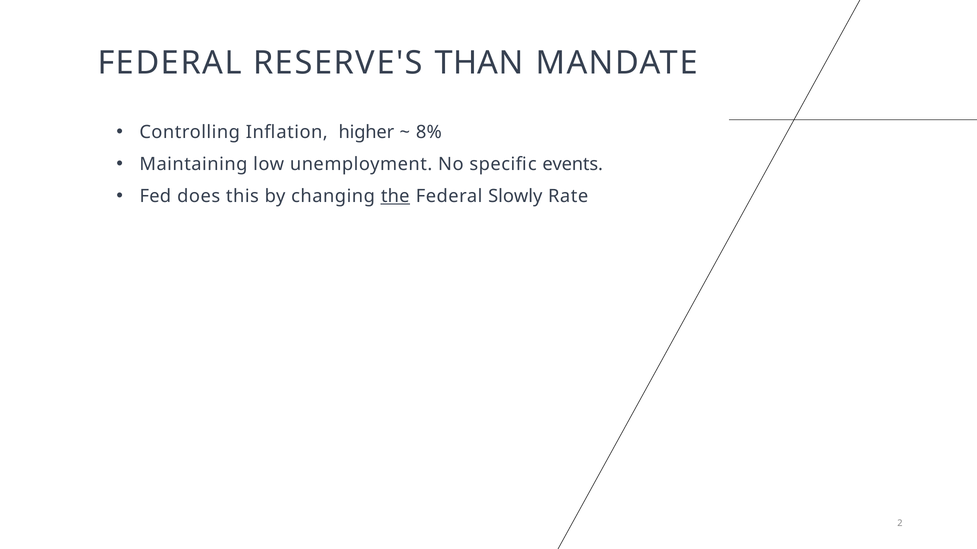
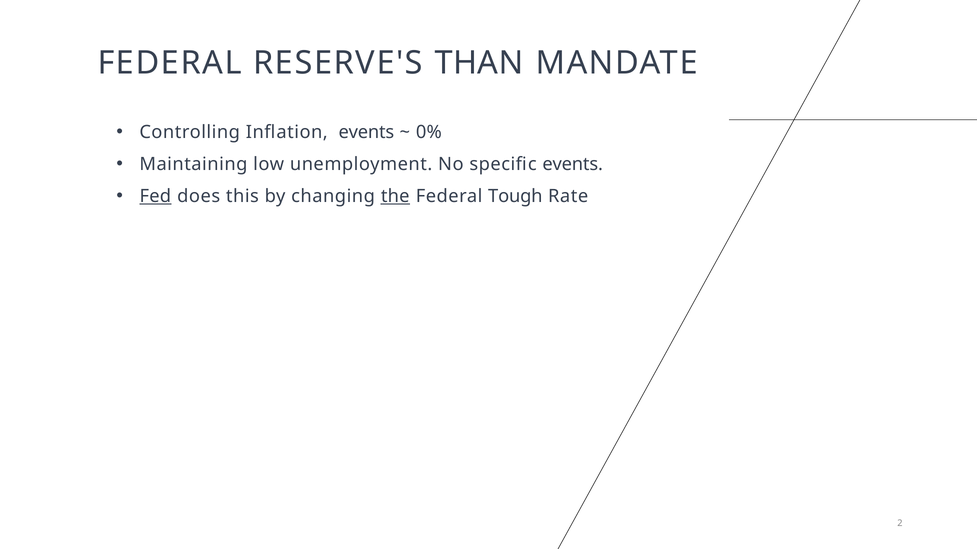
Inflation higher: higher -> events
8%: 8% -> 0%
Fed underline: none -> present
Slowly: Slowly -> Tough
